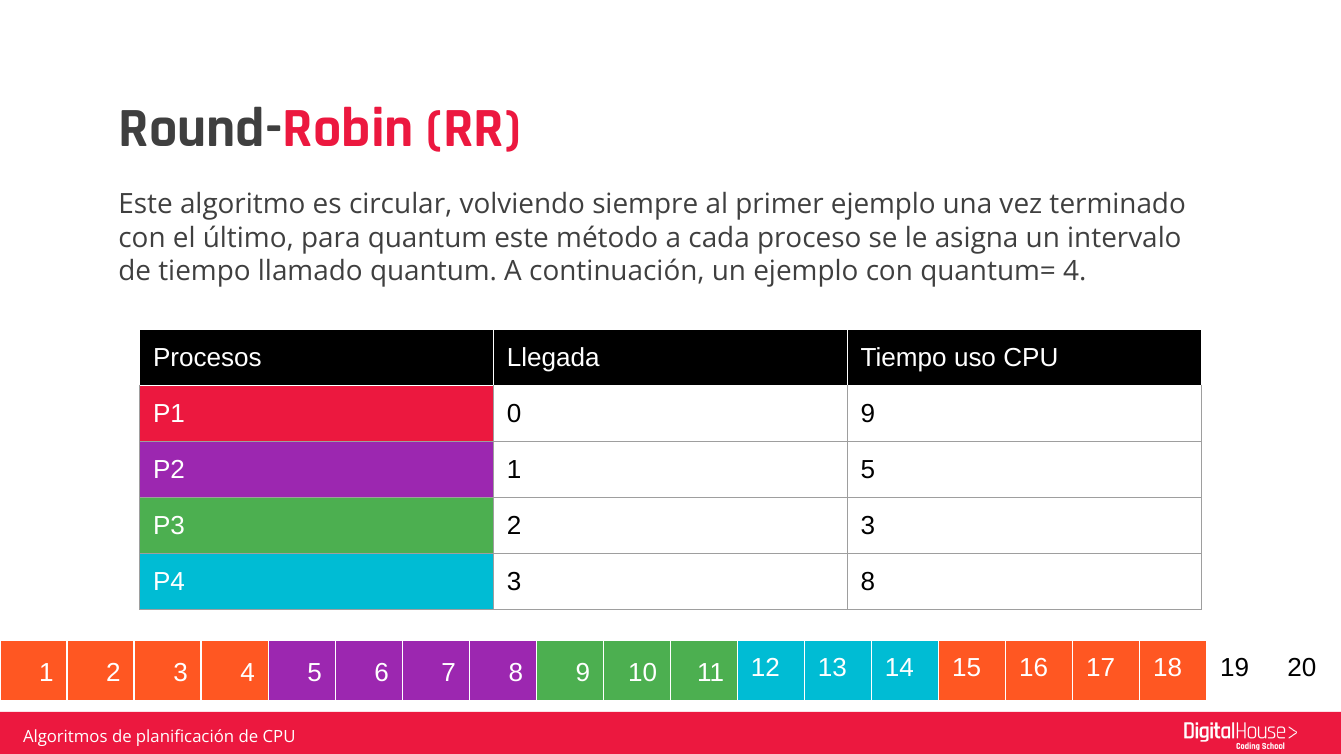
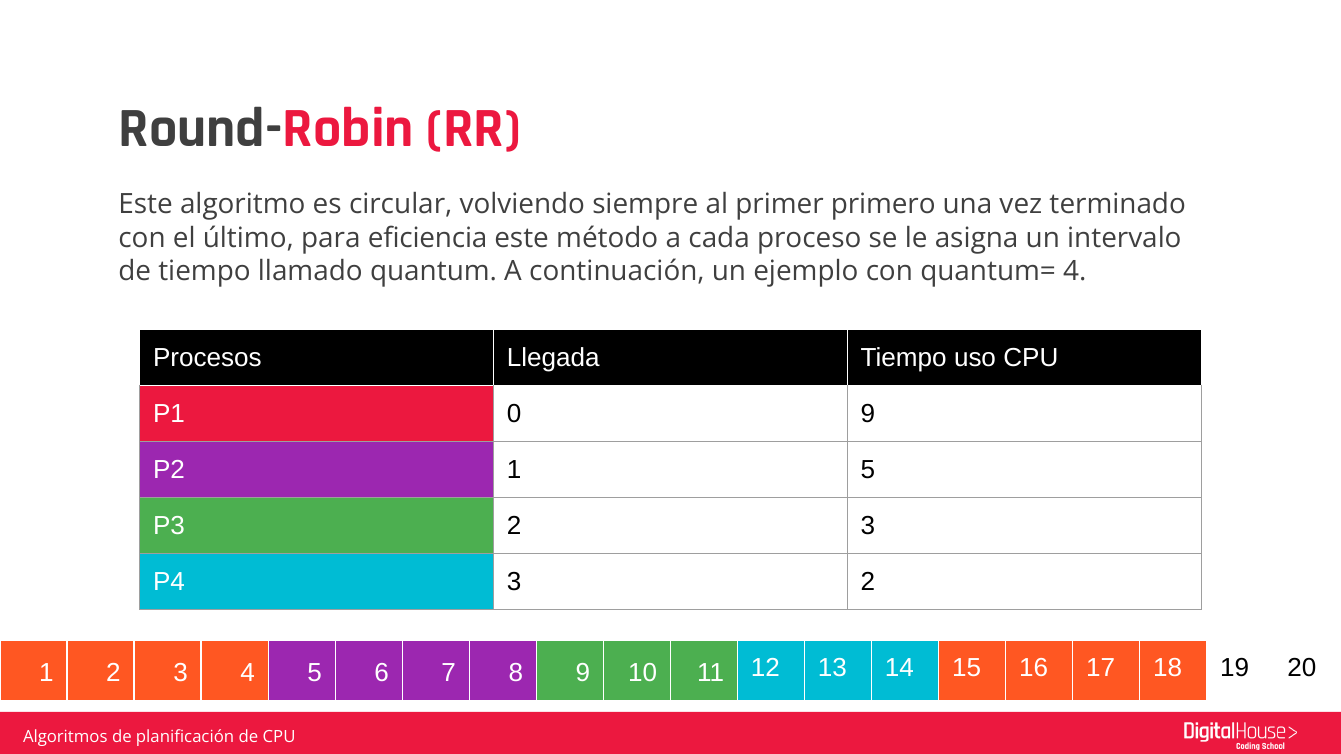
primer ejemplo: ejemplo -> primero
para quantum: quantum -> eficiencia
3 8: 8 -> 2
